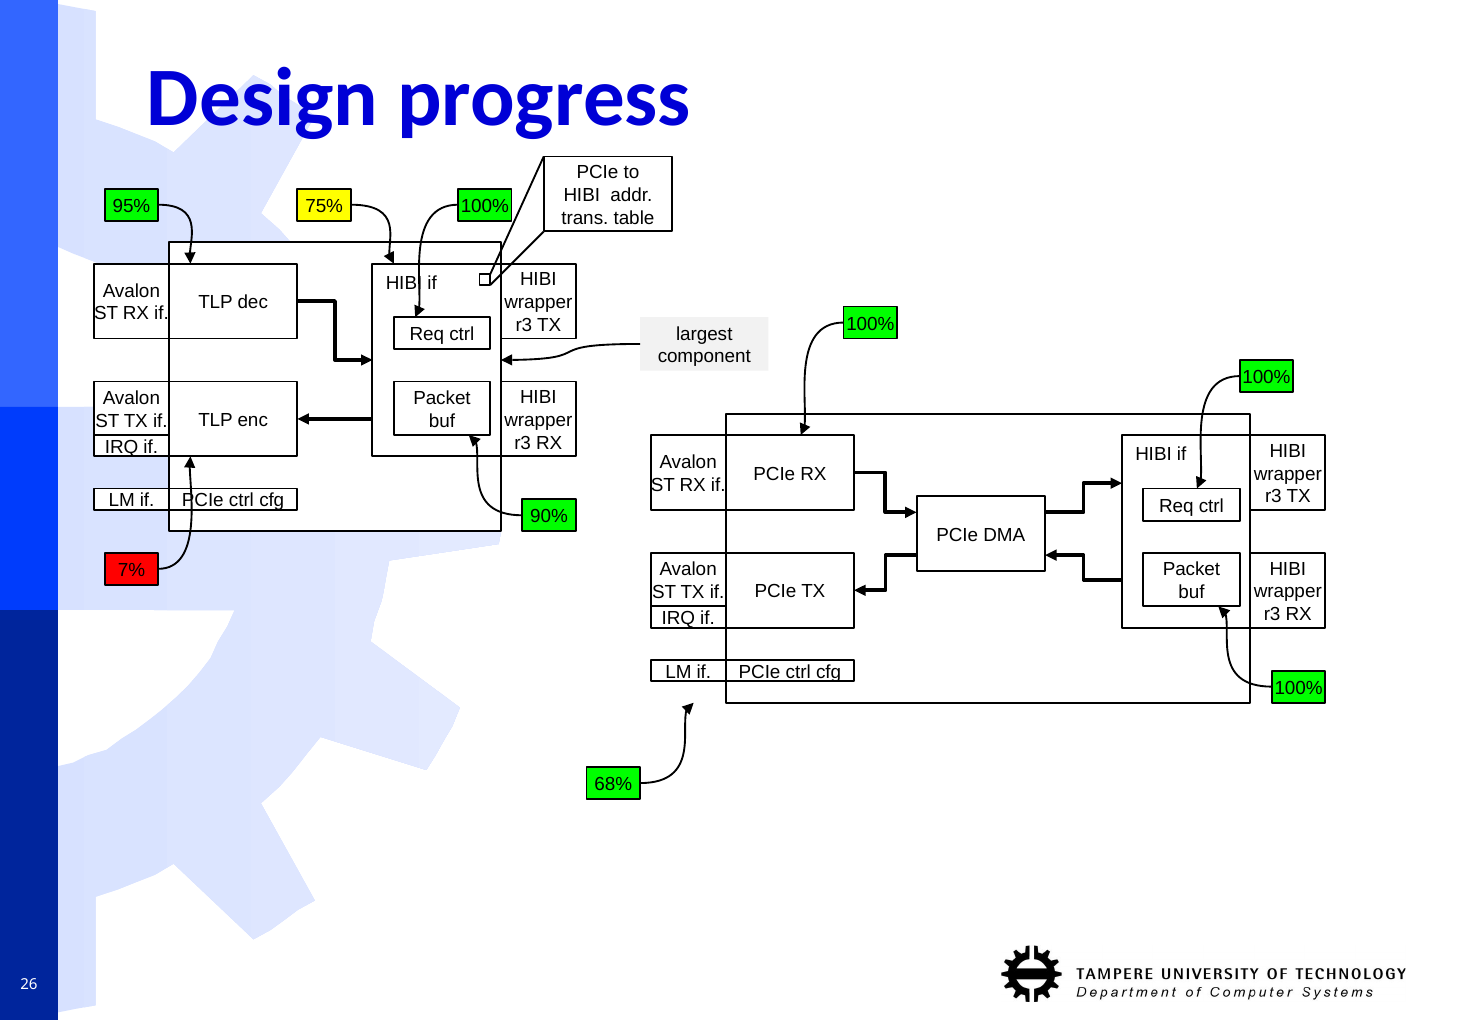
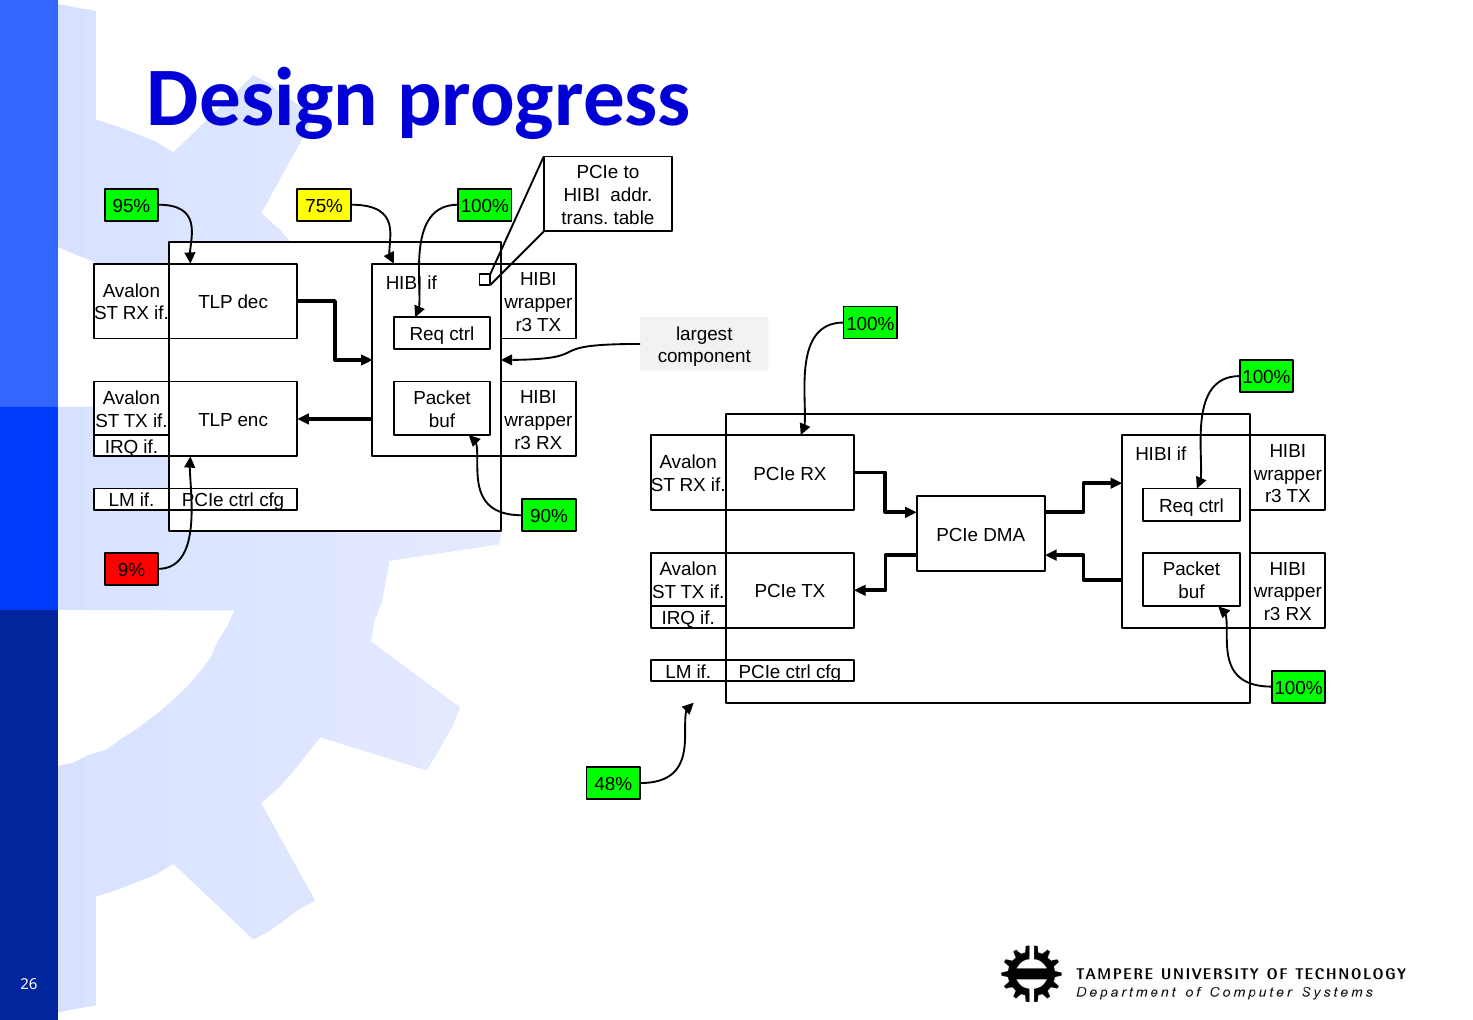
7%: 7% -> 9%
68%: 68% -> 48%
